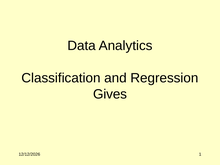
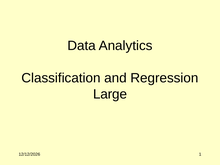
Gives: Gives -> Large
